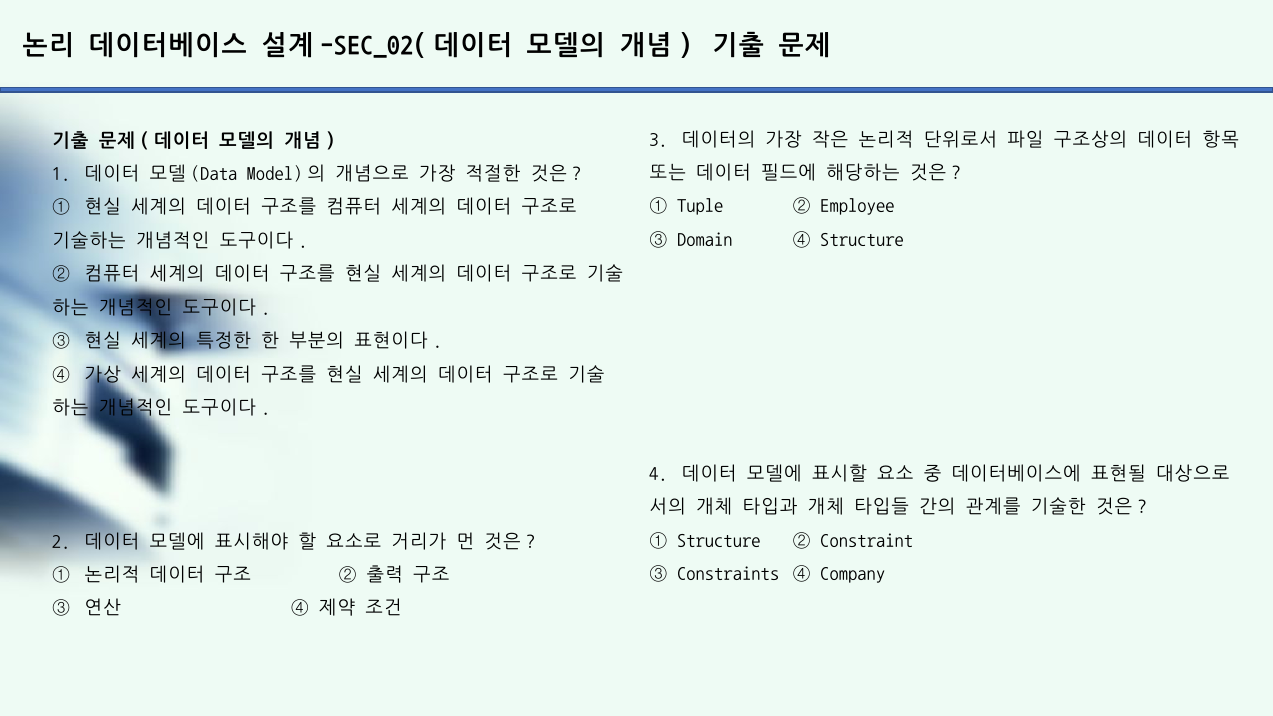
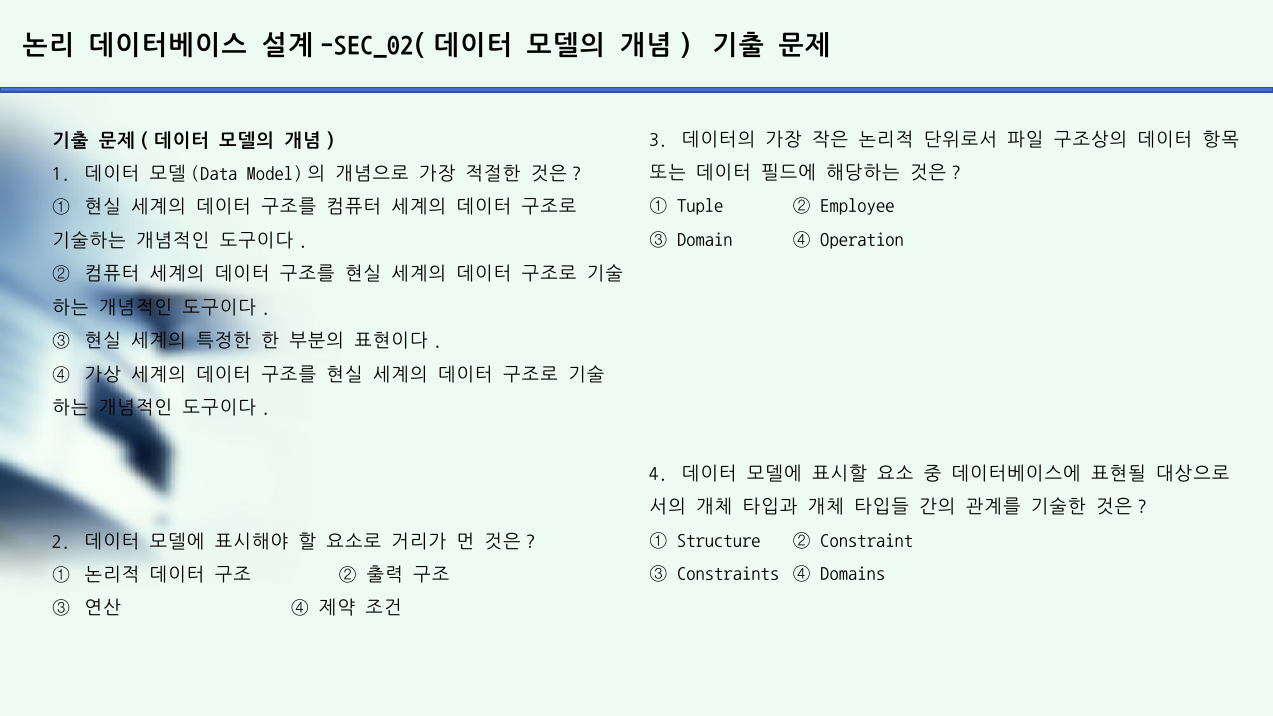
④ Structure: Structure -> Operation
Company: Company -> Domains
